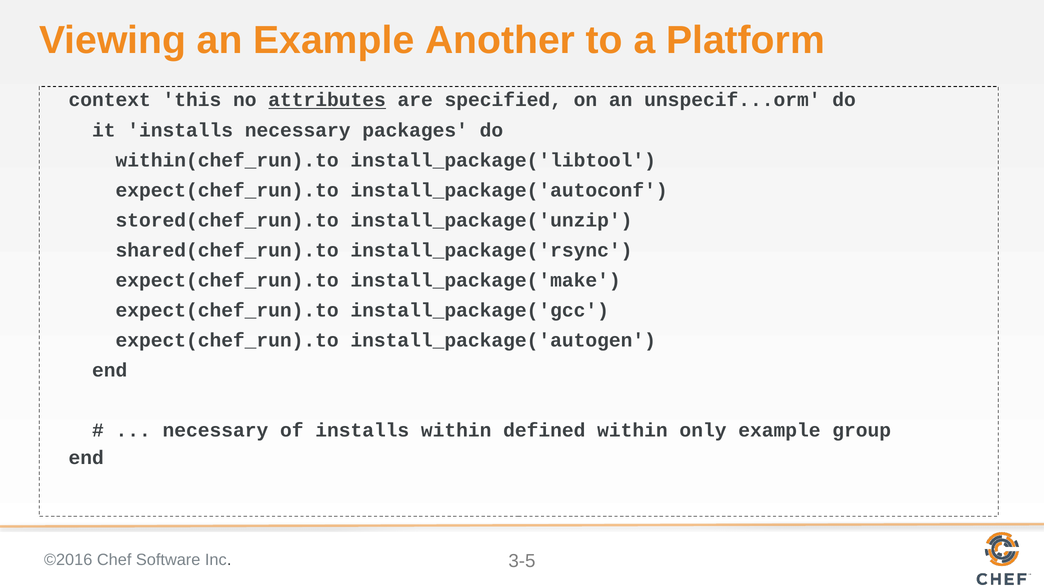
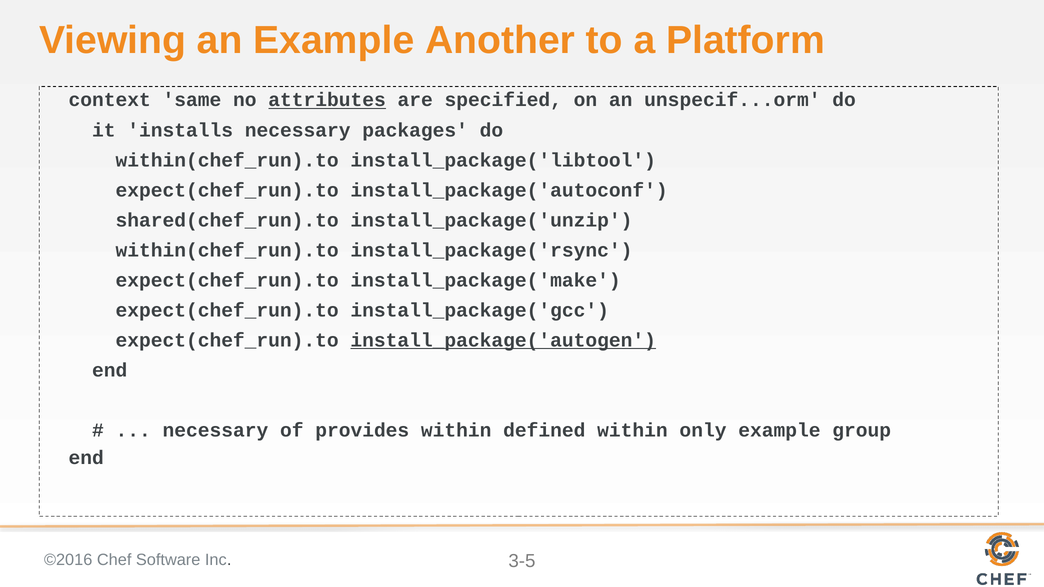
this: this -> same
stored(chef_run).to: stored(chef_run).to -> shared(chef_run).to
shared(chef_run).to at (227, 250): shared(chef_run).to -> within(chef_run).to
install_package('autogen underline: none -> present
of installs: installs -> provides
